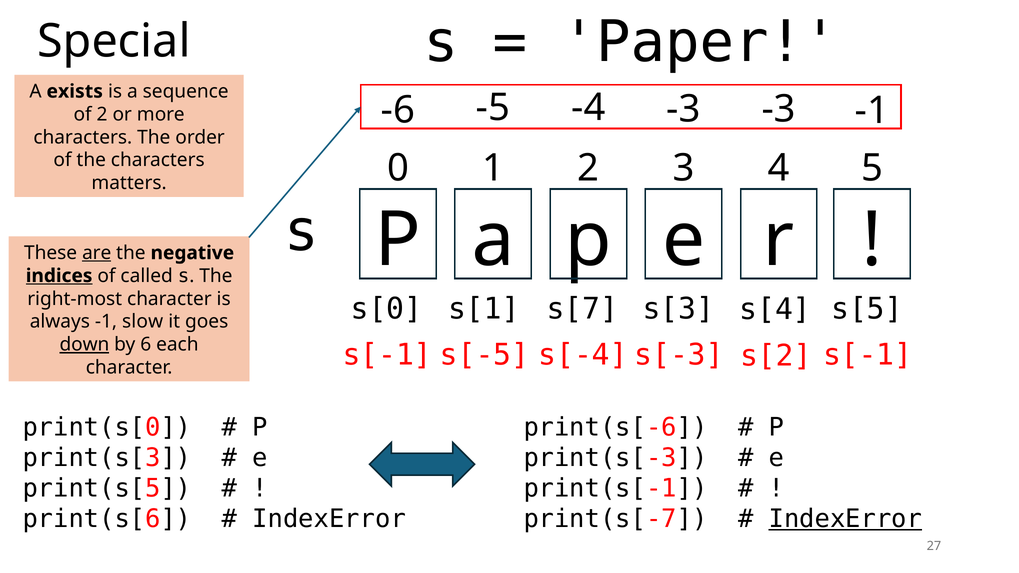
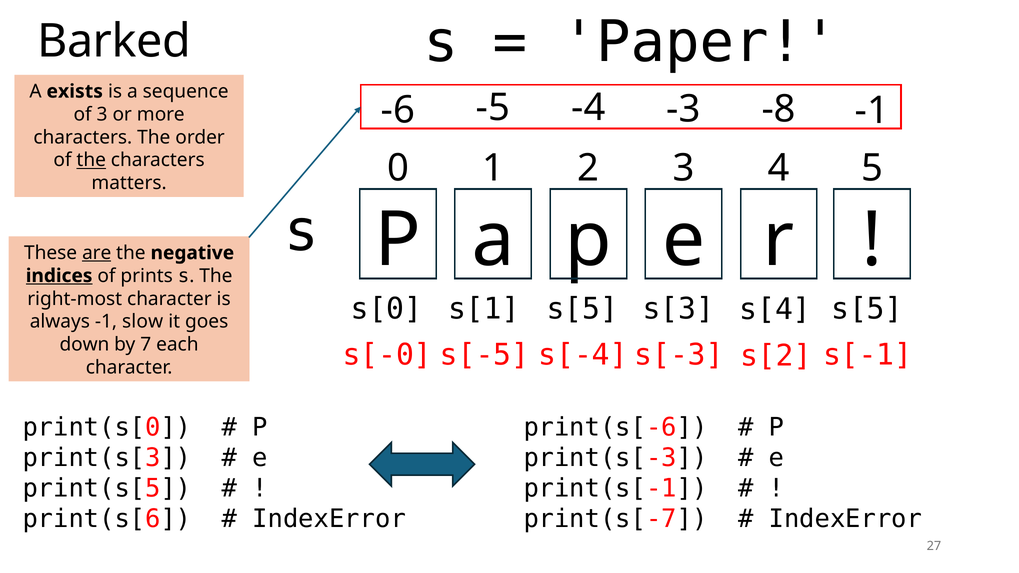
Special: Special -> Barked
-3 -3: -3 -> -8
of 2: 2 -> 3
the at (91, 160) underline: none -> present
called: called -> prints
s[1 s[7: s[7 -> s[5
down underline: present -> none
6: 6 -> 7
s[-1 at (387, 355): s[-1 -> s[-0
IndexError at (845, 519) underline: present -> none
